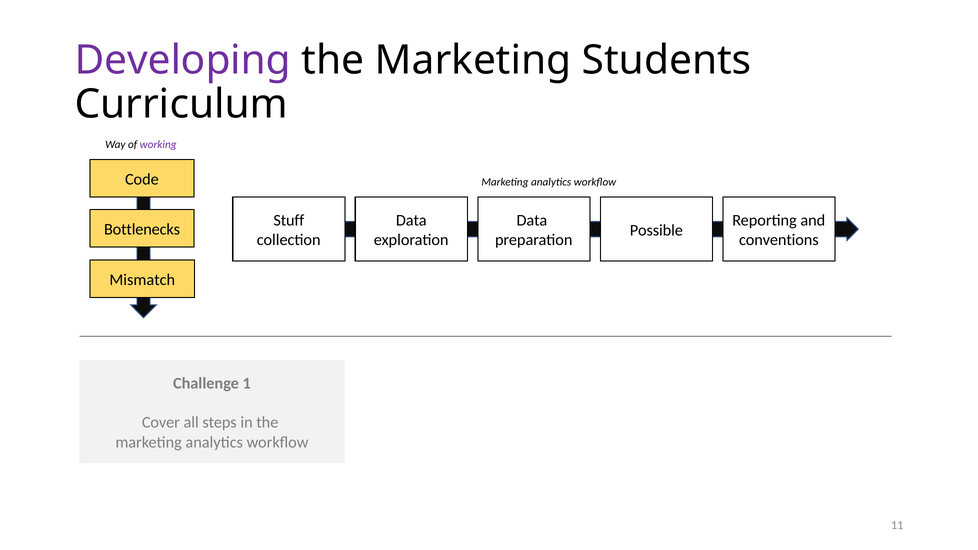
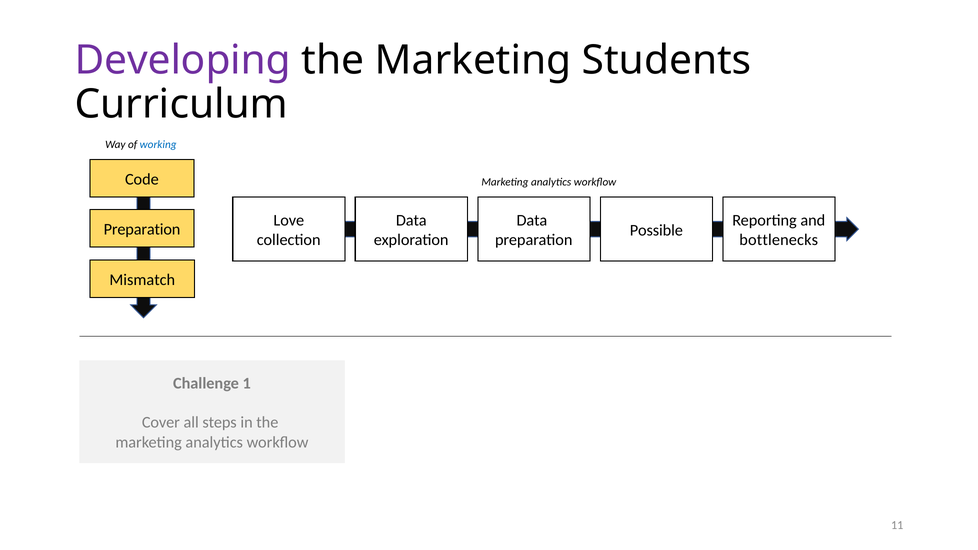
working colour: purple -> blue
Stuff: Stuff -> Love
Bottlenecks at (142, 230): Bottlenecks -> Preparation
conventions: conventions -> bottlenecks
